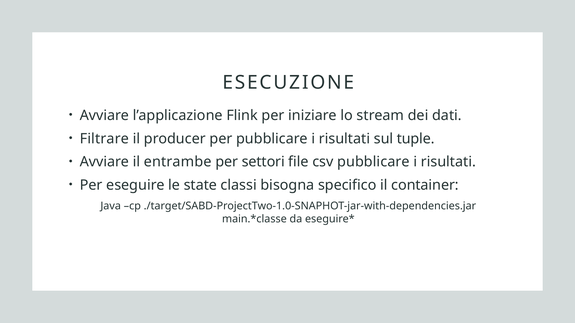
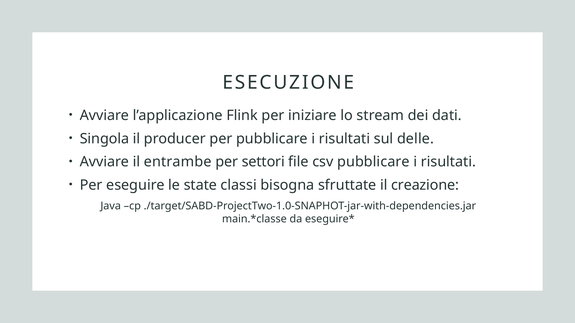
Filtrare: Filtrare -> Singola
tuple: tuple -> delle
specifico: specifico -> sfruttate
container: container -> creazione
